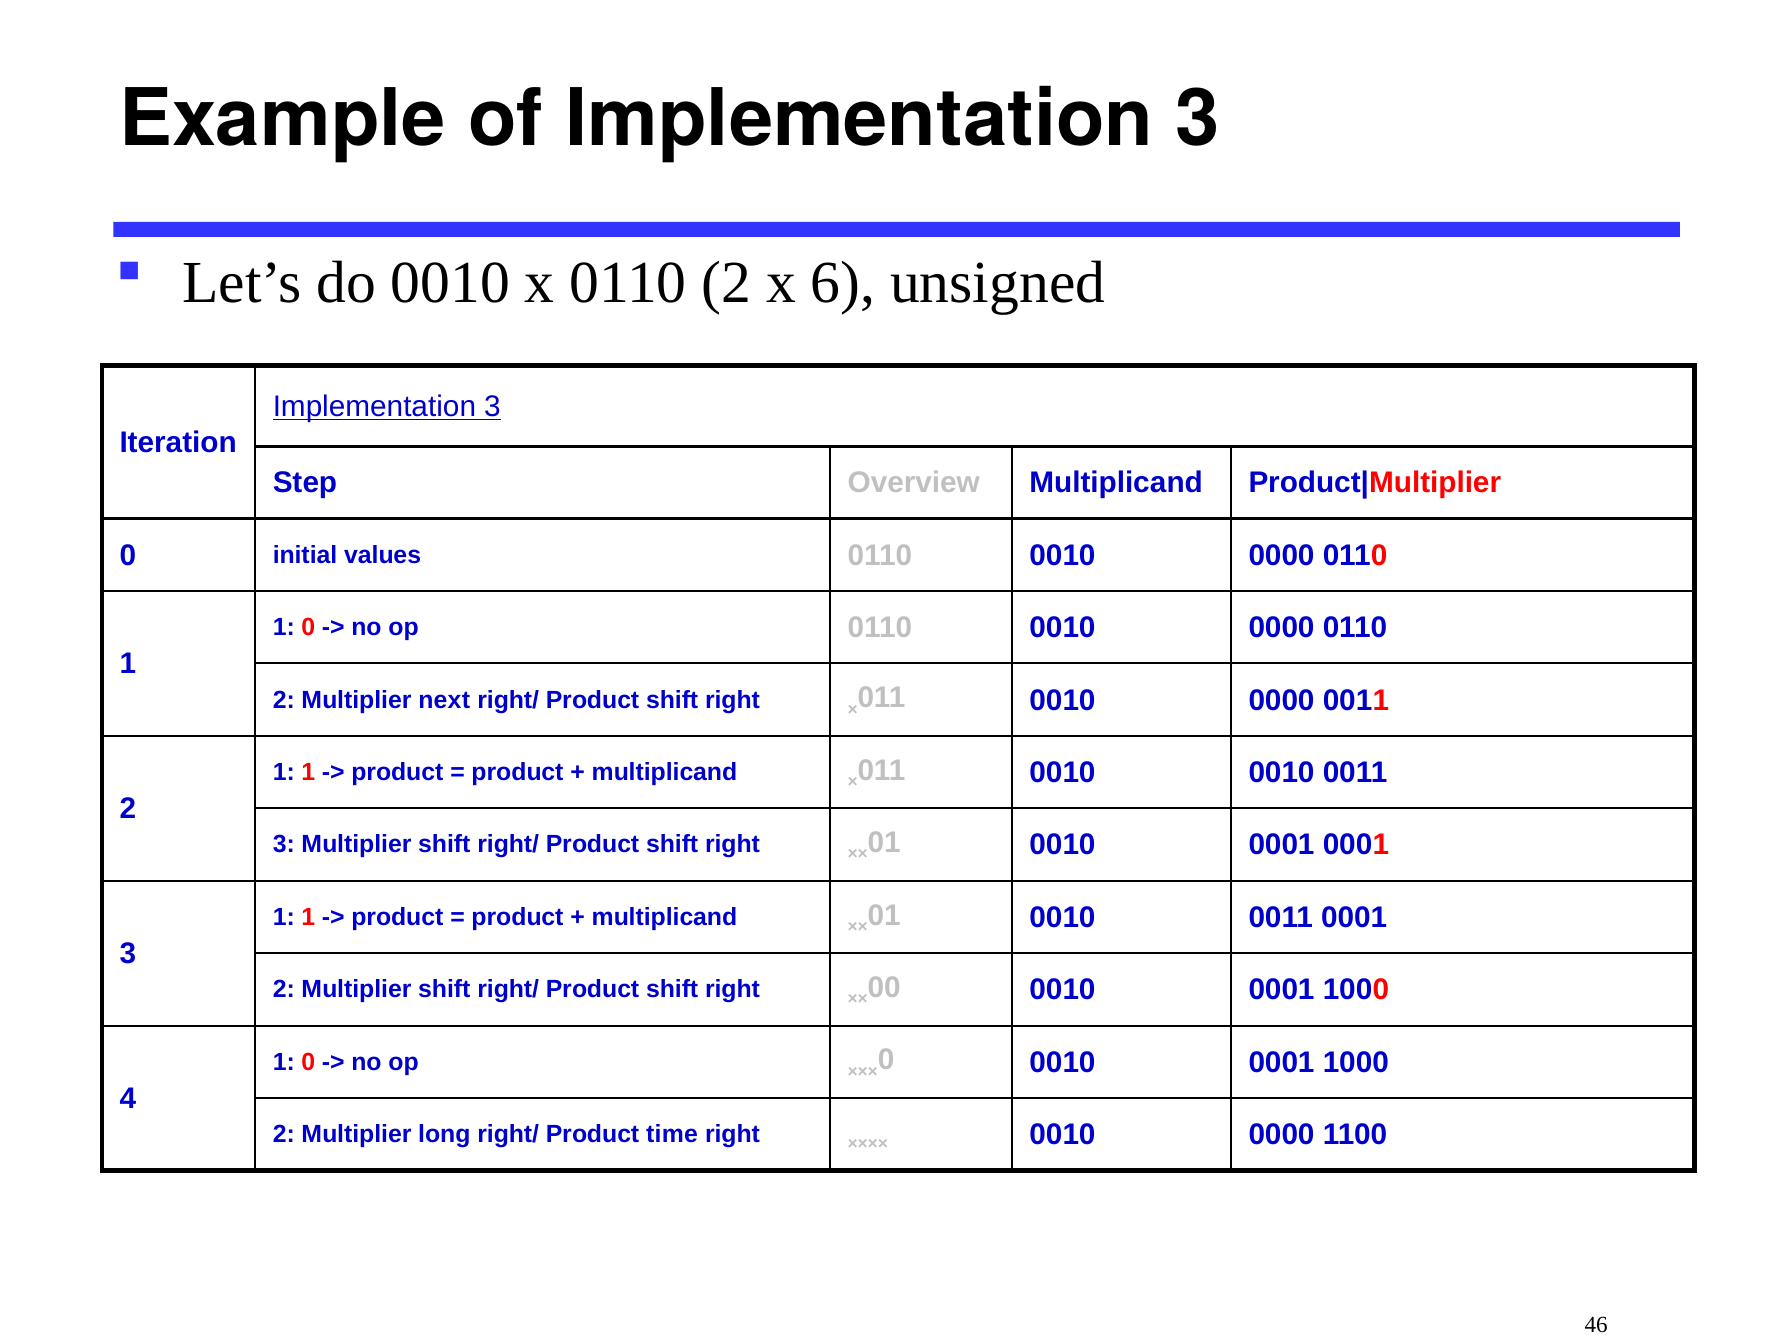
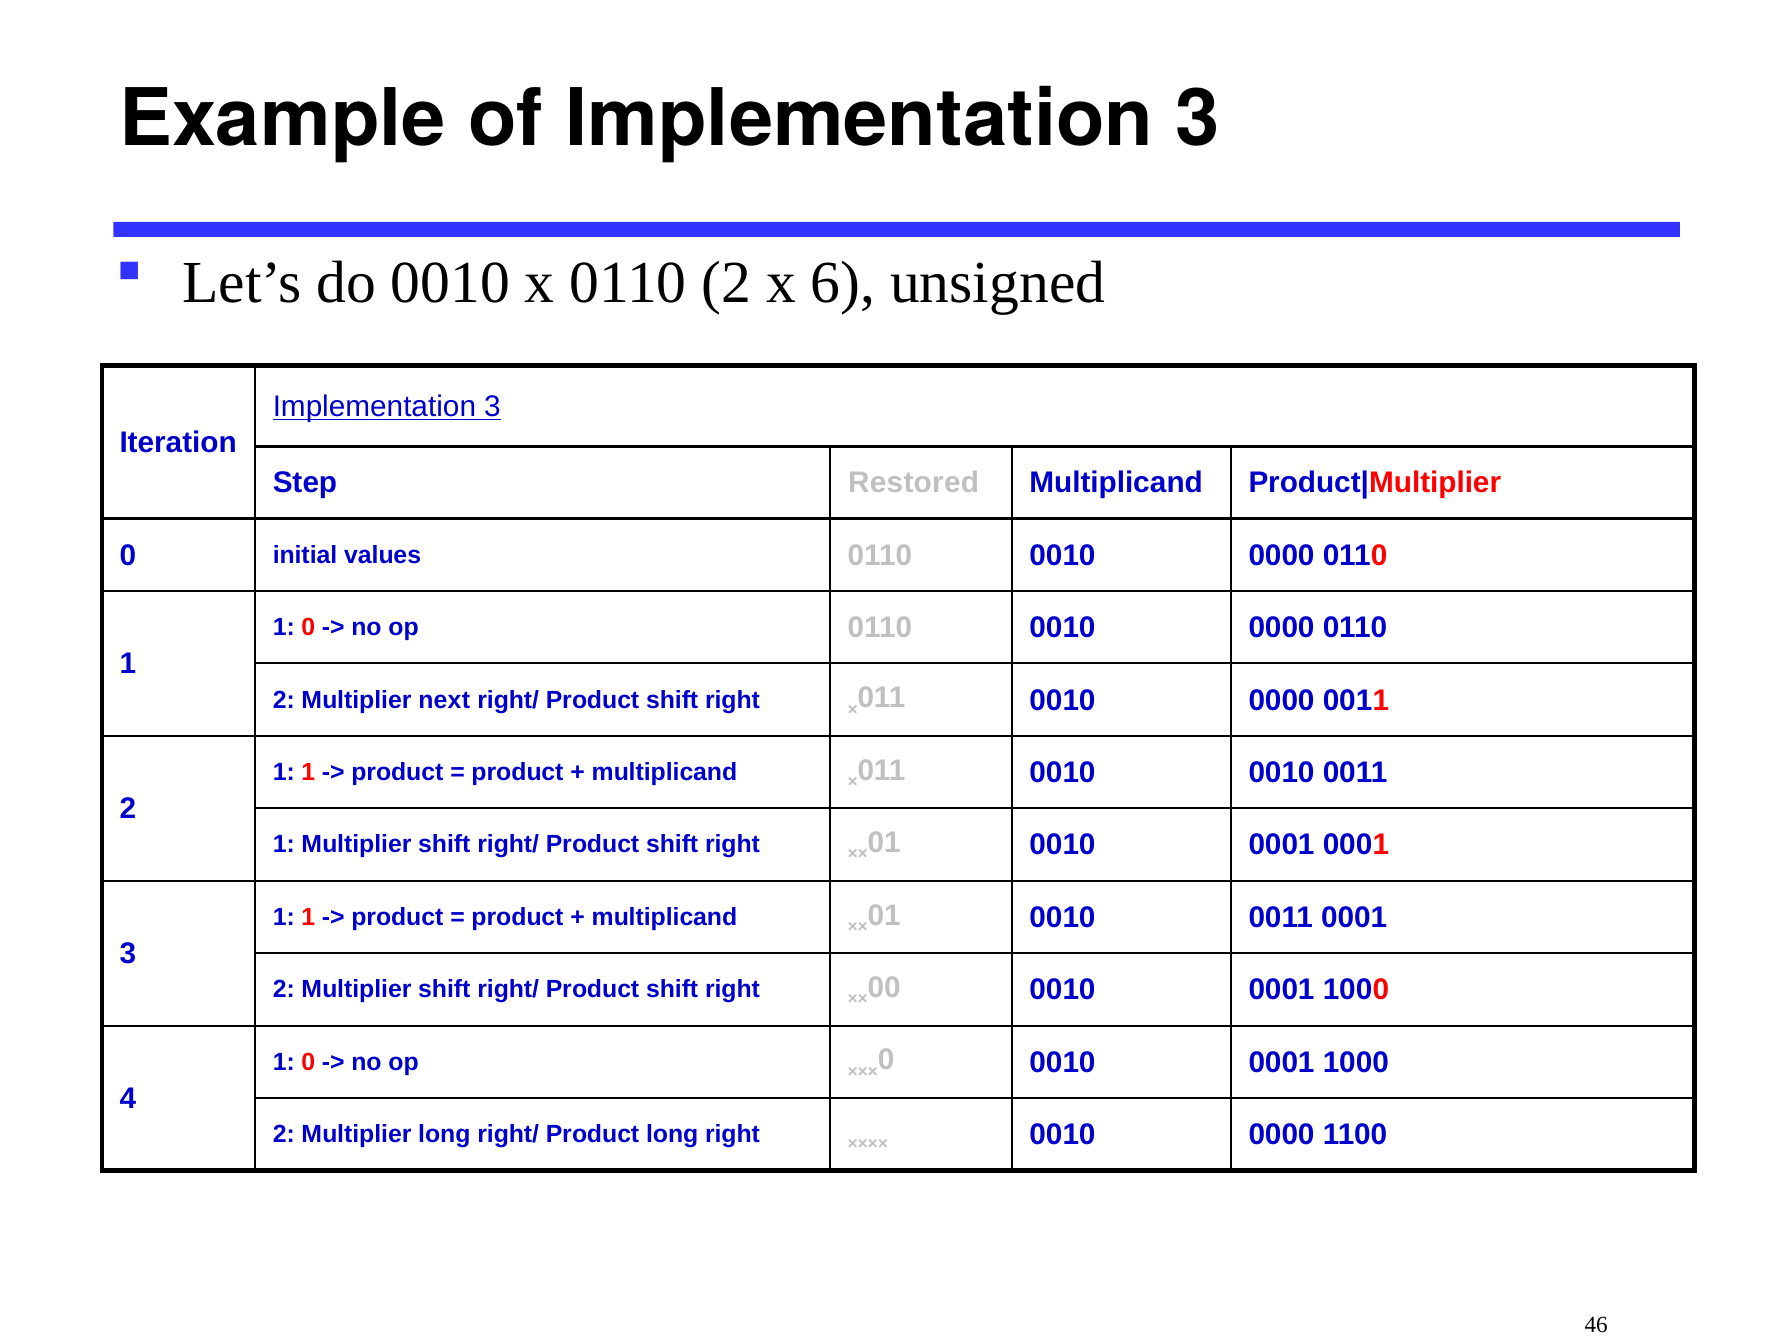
Overview: Overview -> Restored
3 at (284, 844): 3 -> 1
Product time: time -> long
